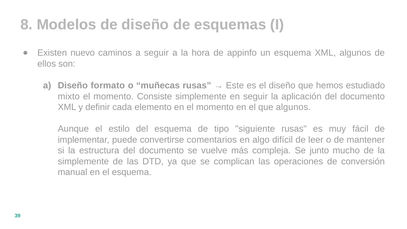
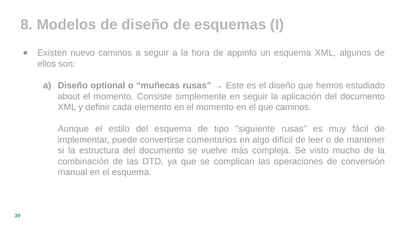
formato: formato -> optional
mixto: mixto -> about
que algunos: algunos -> caminos
junto: junto -> visto
simplemente at (83, 161): simplemente -> combinación
